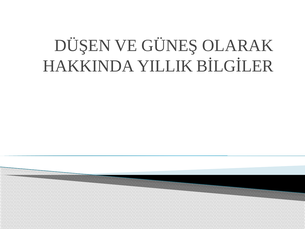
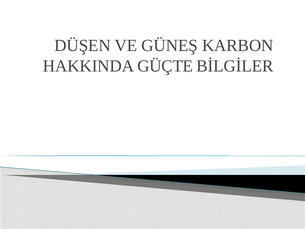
OLARAK: OLARAK -> KARBON
YILLIK: YILLIK -> GÜÇTE
